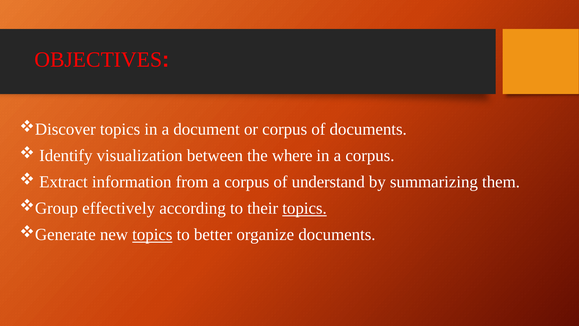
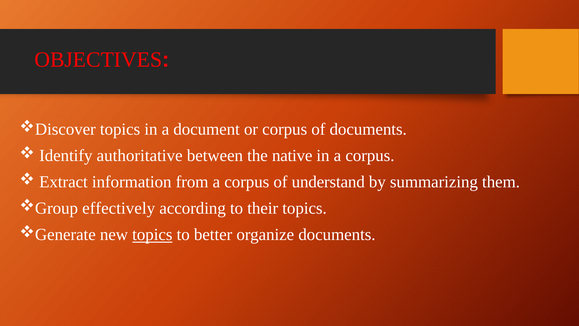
visualization: visualization -> authoritative
where: where -> native
topics at (305, 208) underline: present -> none
